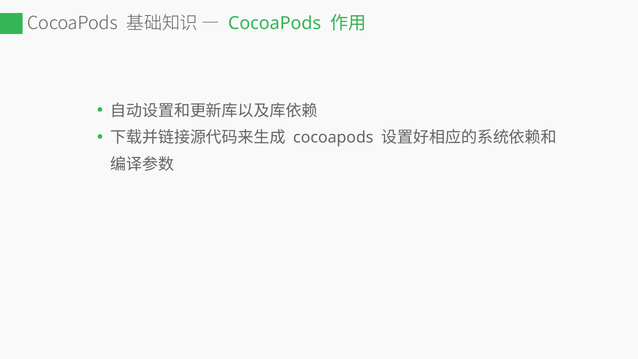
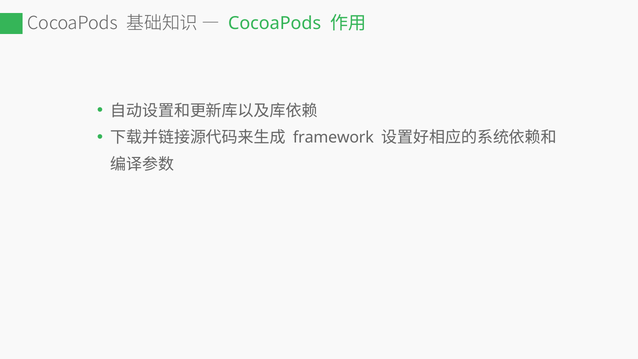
cocoapods at (333, 138): cocoapods -> framework
